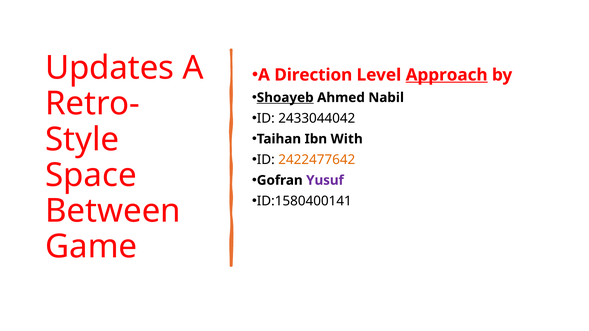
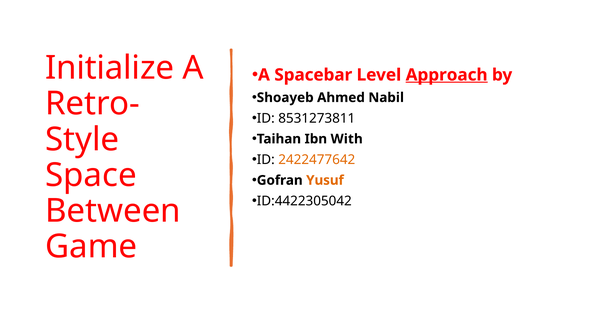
Updates: Updates -> Initialize
Direction: Direction -> Spacebar
Shoayeb underline: present -> none
2433044042: 2433044042 -> 8531273811
Yusuf colour: purple -> orange
ID:1580400141: ID:1580400141 -> ID:4422305042
